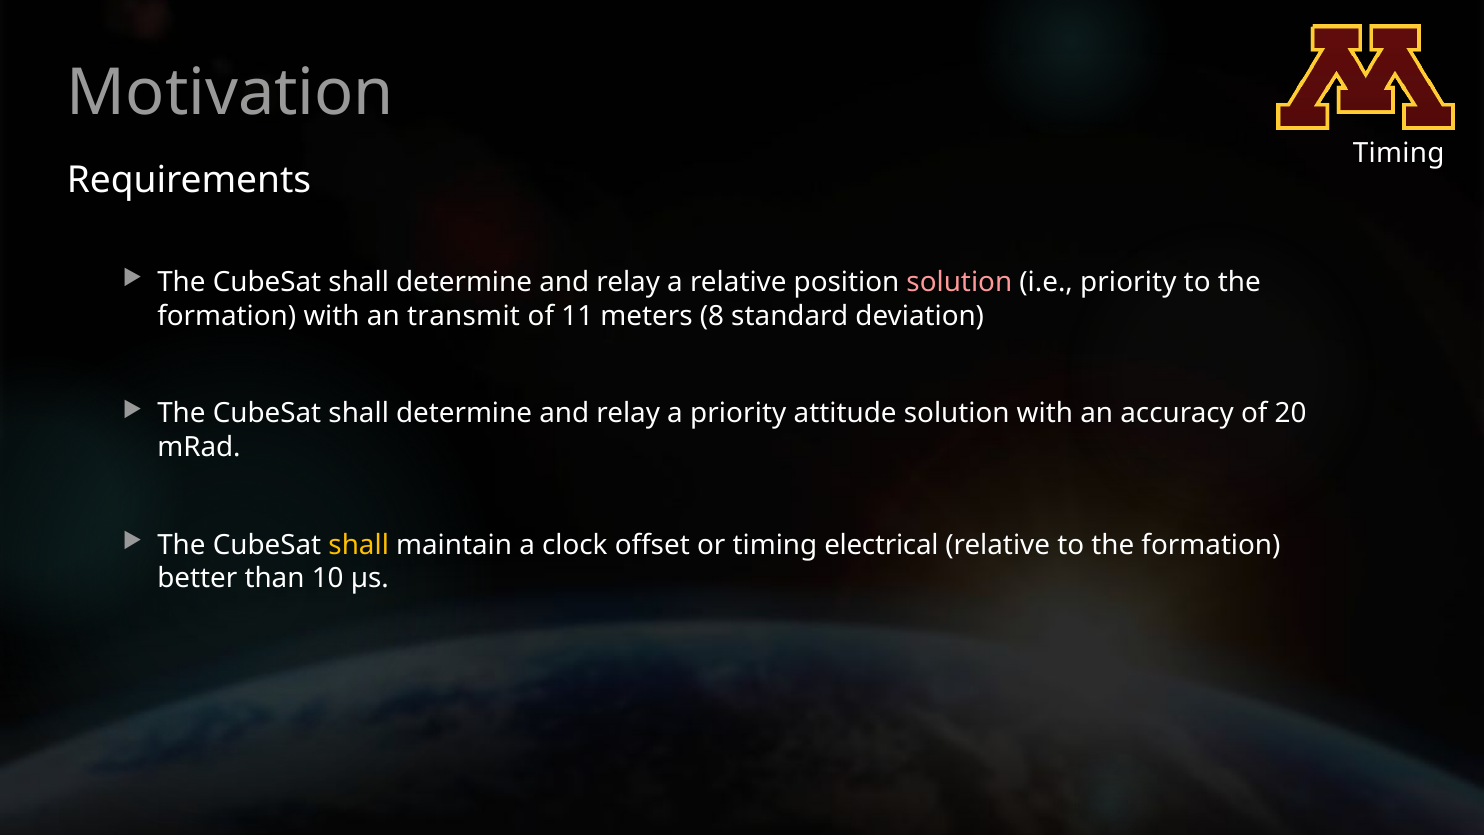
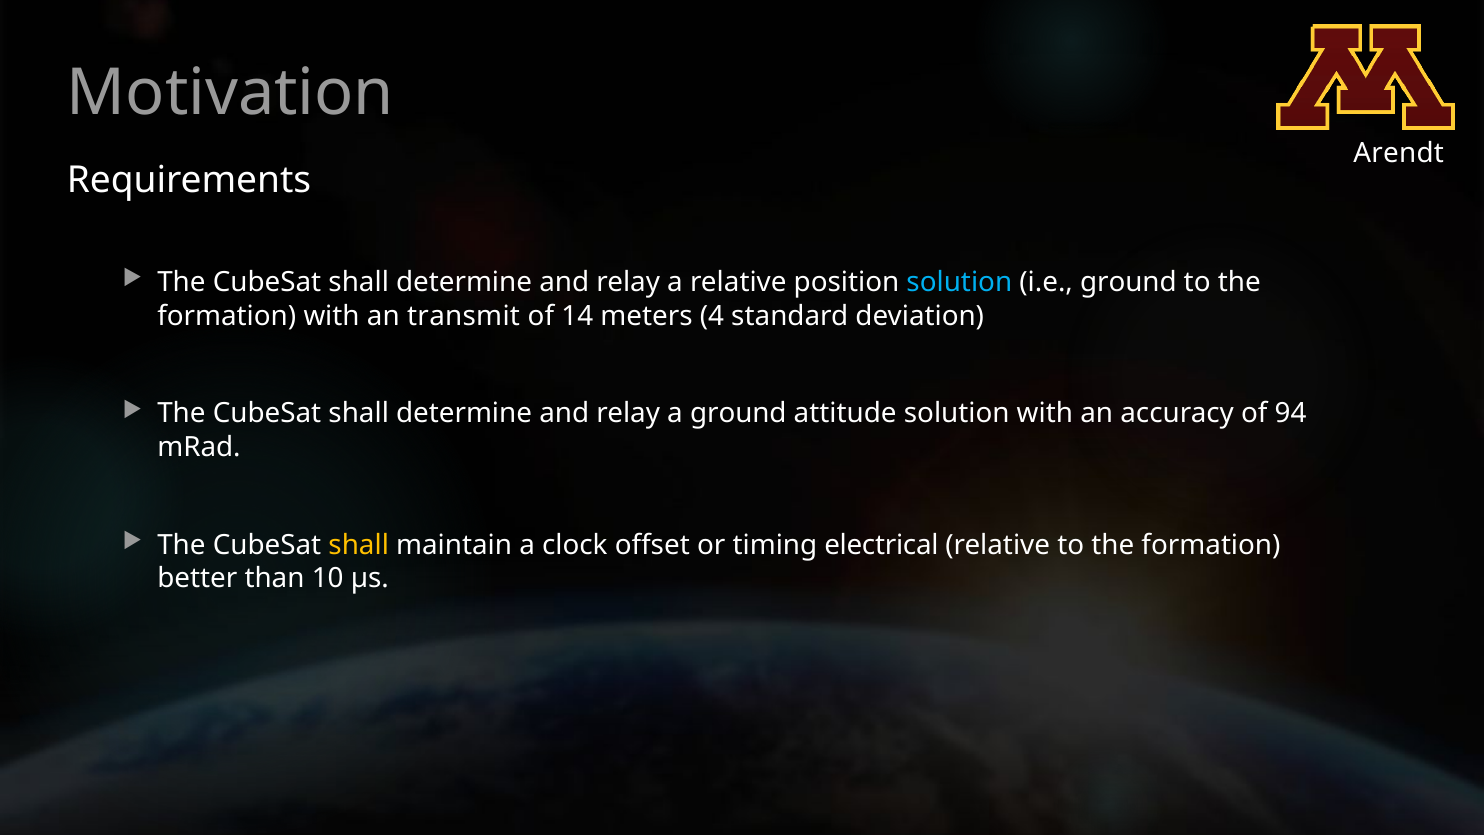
Timing at (1399, 154): Timing -> Arendt
solution at (959, 282) colour: pink -> light blue
i.e priority: priority -> ground
11: 11 -> 14
8: 8 -> 4
a priority: priority -> ground
20: 20 -> 94
